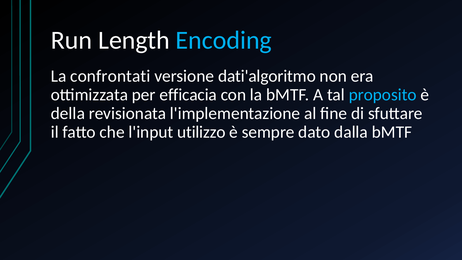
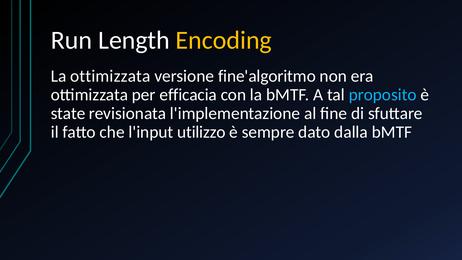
Encoding colour: light blue -> yellow
La confrontati: confrontati -> ottimizzata
dati'algoritmo: dati'algoritmo -> fine'algoritmo
della: della -> state
